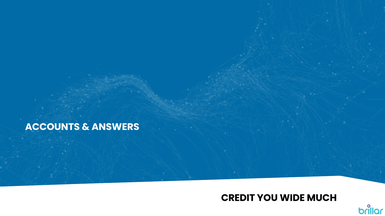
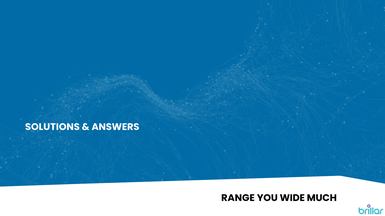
ACCOUNTS: ACCOUNTS -> SOLUTIONS
CREDIT: CREDIT -> RANGE
